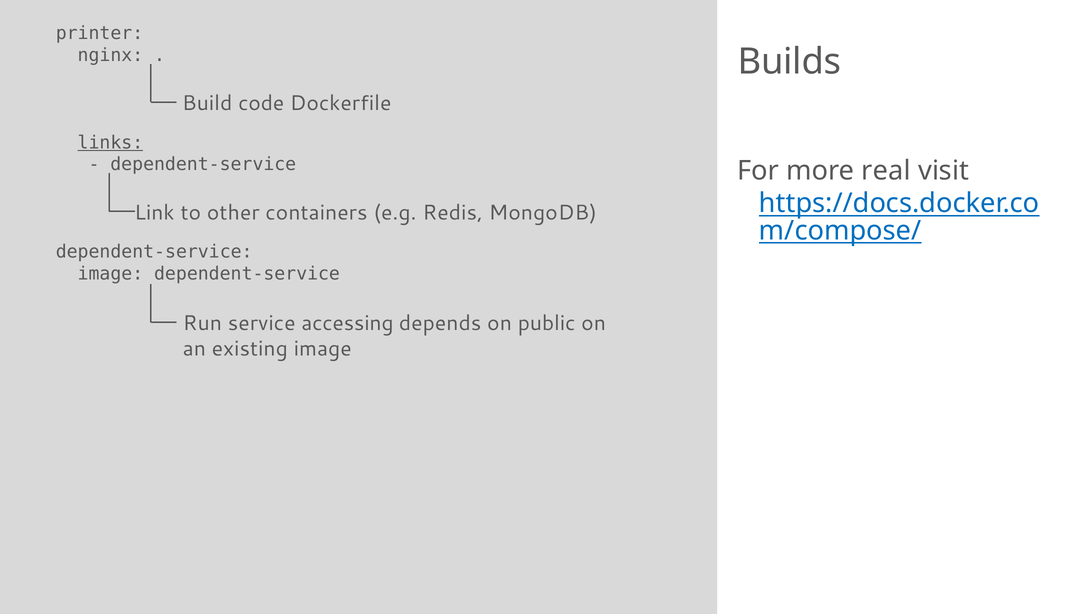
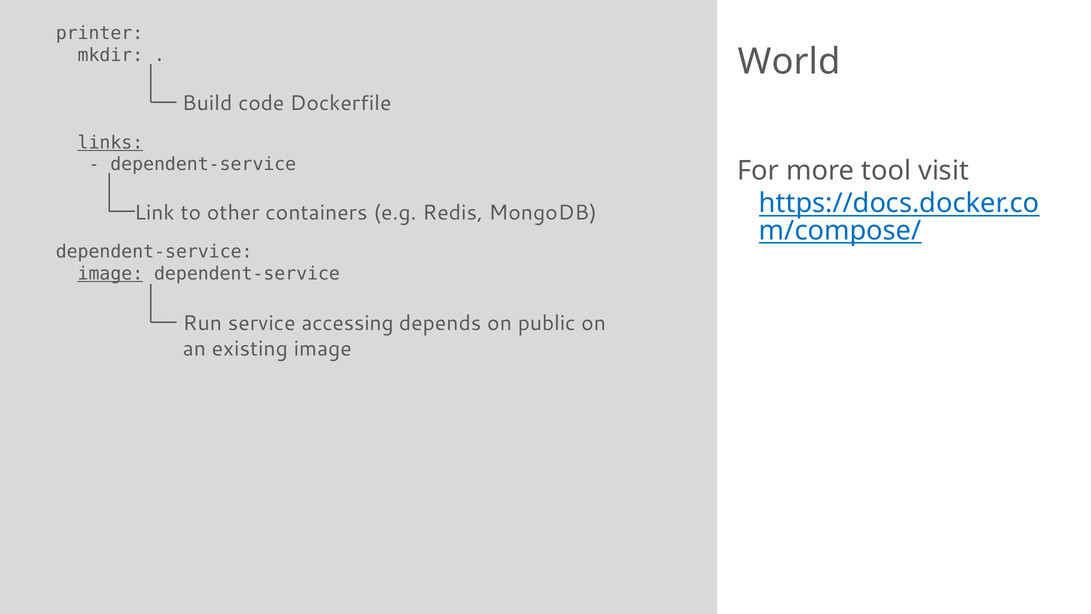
nginx: nginx -> mkdir
Builds: Builds -> World
real: real -> tool
image at (110, 273) underline: none -> present
